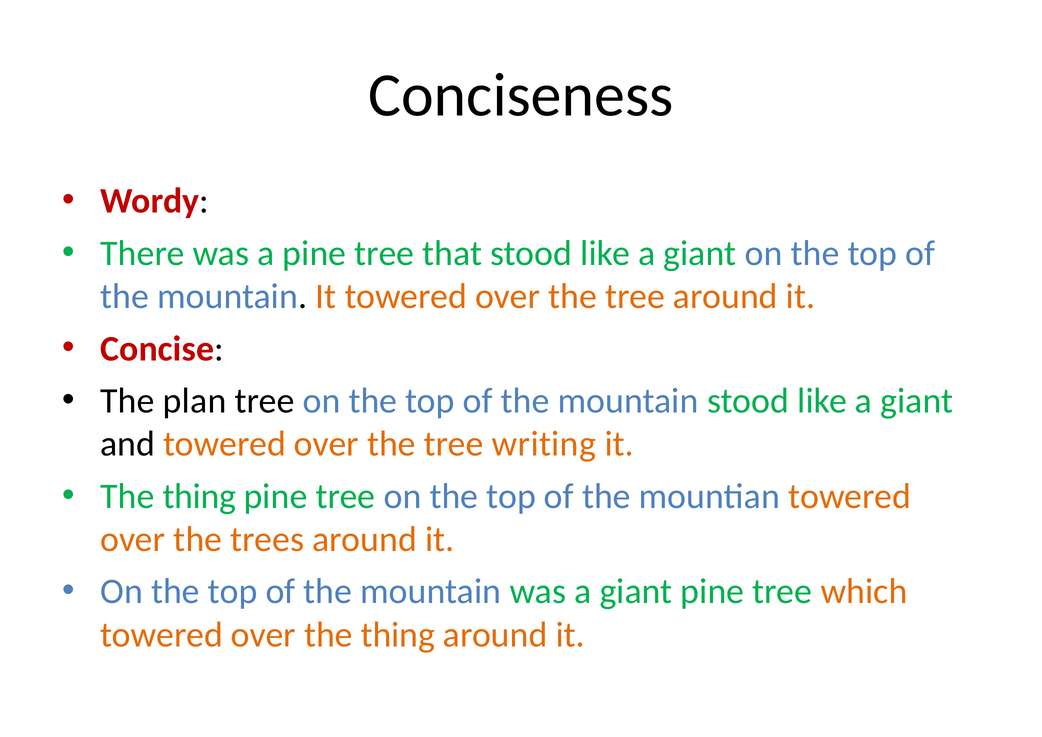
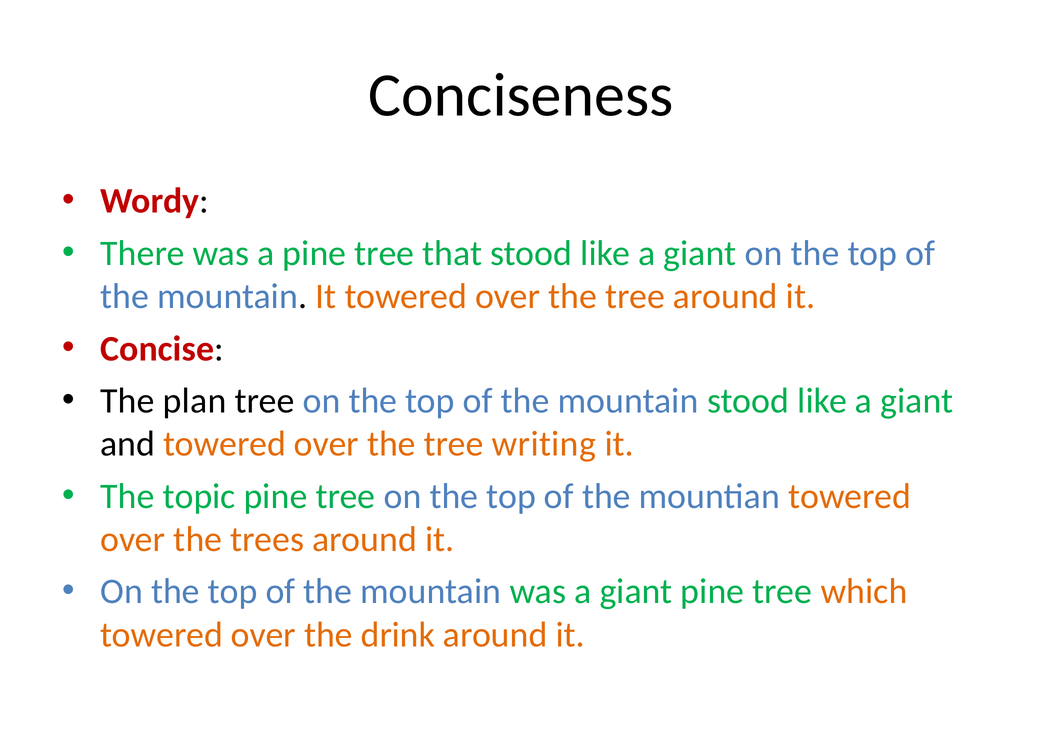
thing at (199, 496): thing -> topic
over the thing: thing -> drink
